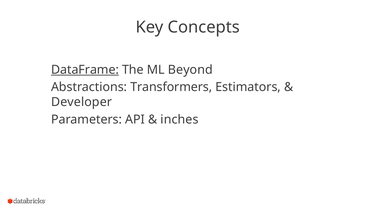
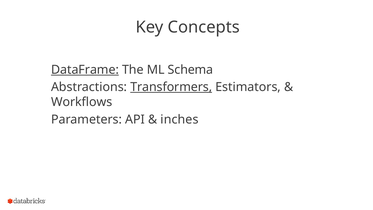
Beyond: Beyond -> Schema
Transformers underline: none -> present
Developer: Developer -> Workflows
